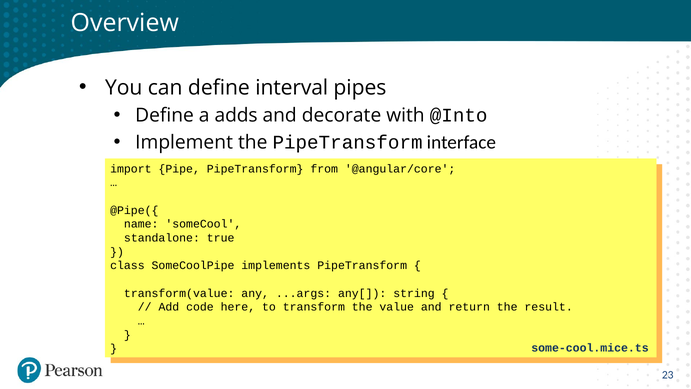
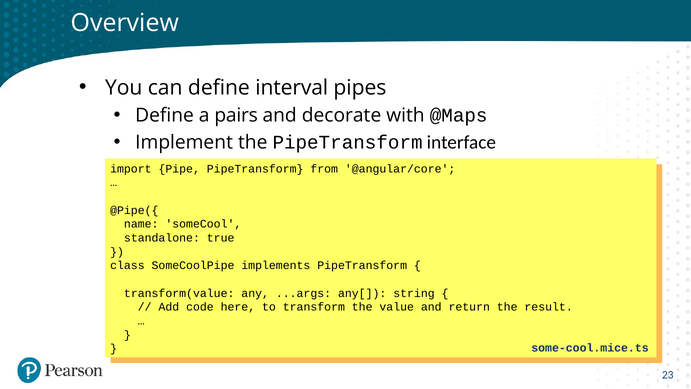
adds: adds -> pairs
@Into: @Into -> @Maps
